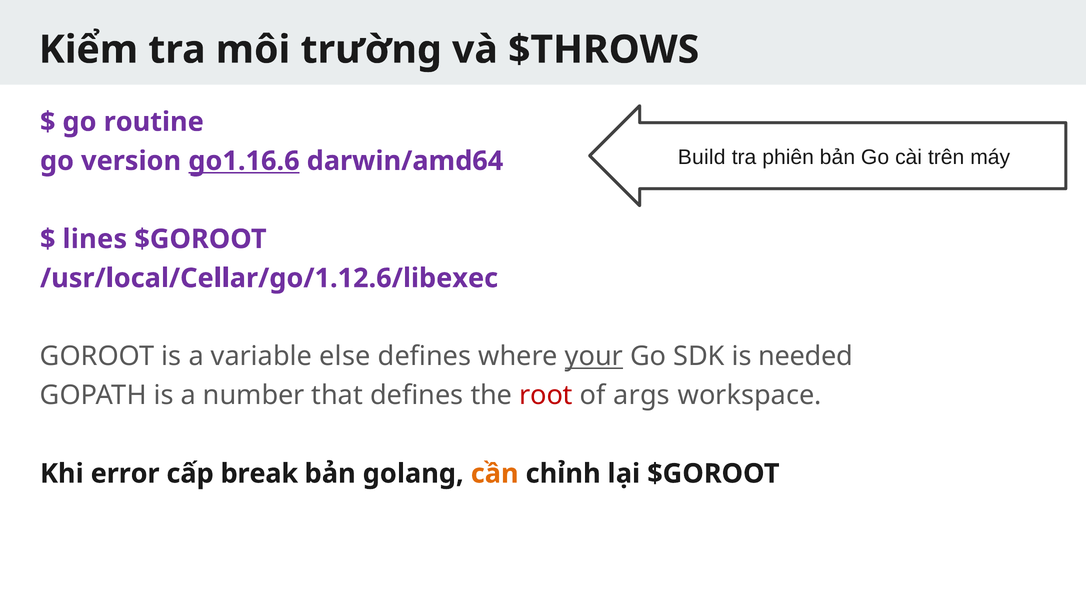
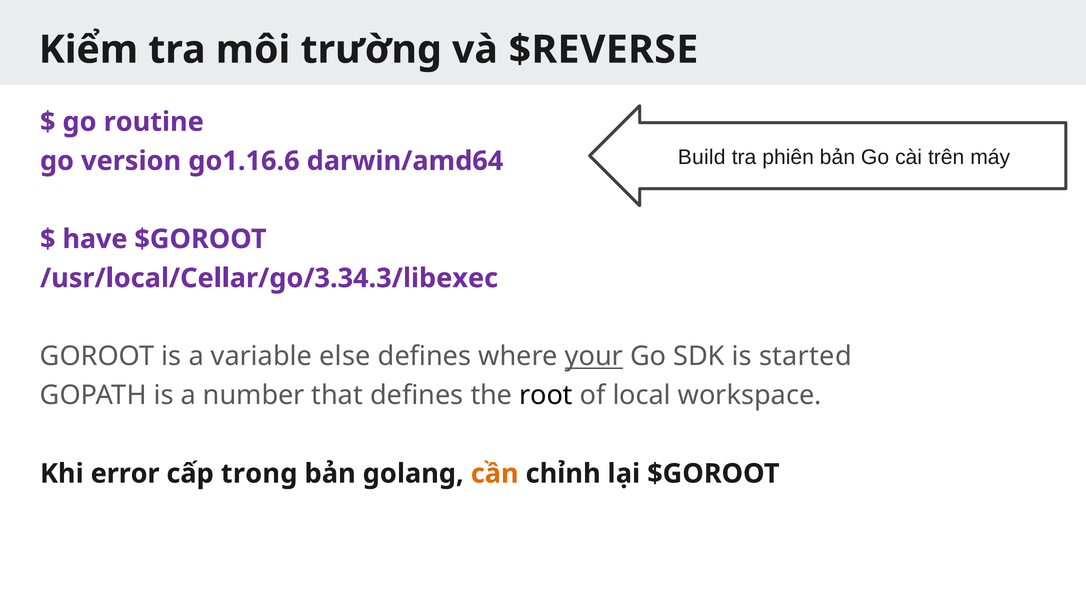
$THROWS: $THROWS -> $REVERSE
go1.16.6 underline: present -> none
lines: lines -> have
/usr/local/Cellar/go/1.12.6/libexec: /usr/local/Cellar/go/1.12.6/libexec -> /usr/local/Cellar/go/3.34.3/libexec
needed: needed -> started
root colour: red -> black
args: args -> local
break: break -> trong
